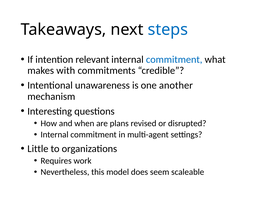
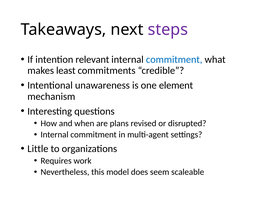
steps colour: blue -> purple
with: with -> least
another: another -> element
